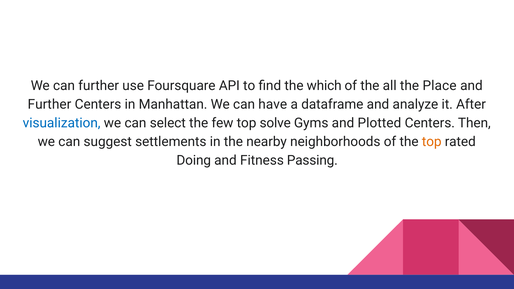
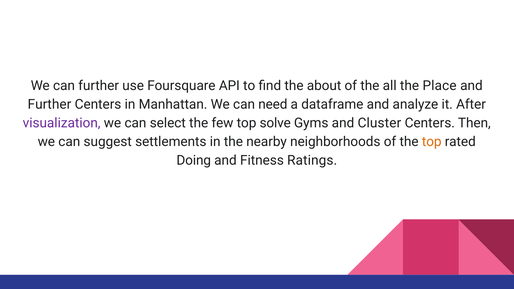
which: which -> about
have: have -> need
visualization colour: blue -> purple
Plotted: Plotted -> Cluster
Passing: Passing -> Ratings
